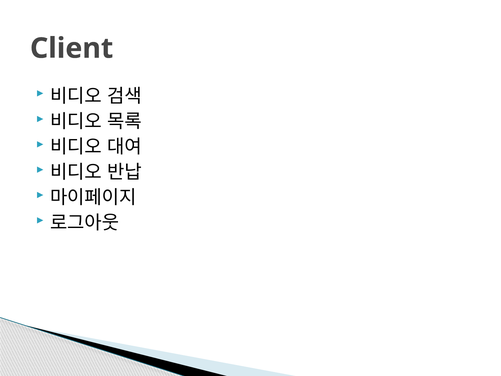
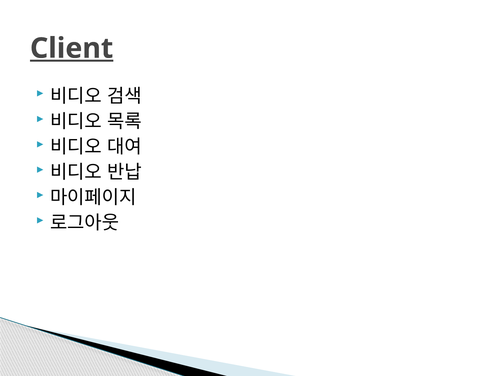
Client underline: none -> present
